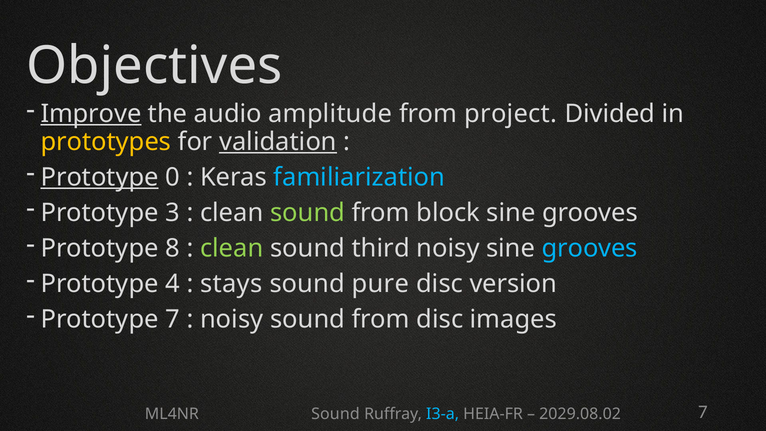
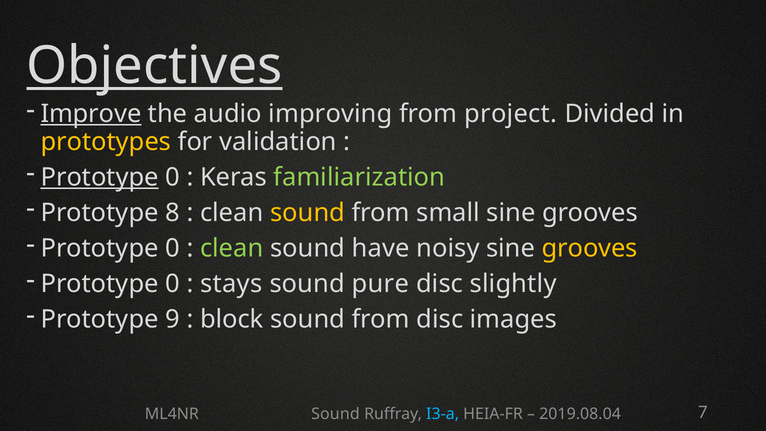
Objectives underline: none -> present
amplitude: amplitude -> improving
validation underline: present -> none
familiarization colour: light blue -> light green
3: 3 -> 8
sound at (308, 213) colour: light green -> yellow
block: block -> small
8 at (173, 248): 8 -> 0
third: third -> have
grooves at (590, 248) colour: light blue -> yellow
4 at (173, 284): 4 -> 0
version: version -> slightly
Prototype 7: 7 -> 9
noisy at (232, 319): noisy -> block
2029.08.02: 2029.08.02 -> 2019.08.04
